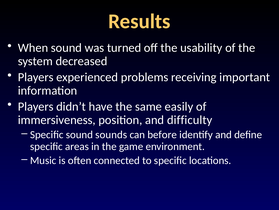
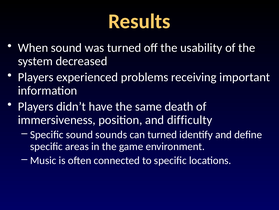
easily: easily -> death
can before: before -> turned
